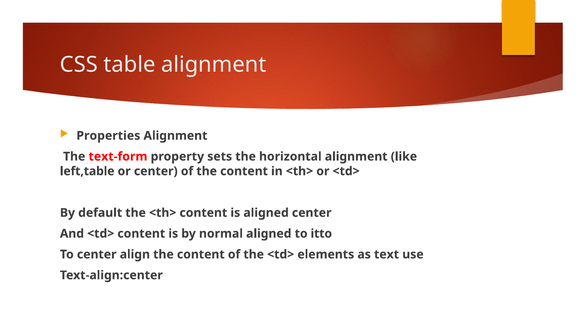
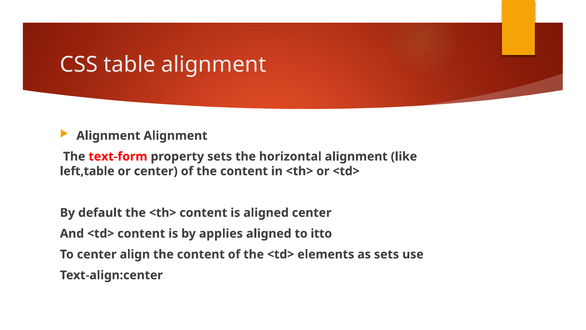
Properties at (108, 136): Properties -> Alignment
normal: normal -> applies
as text: text -> sets
